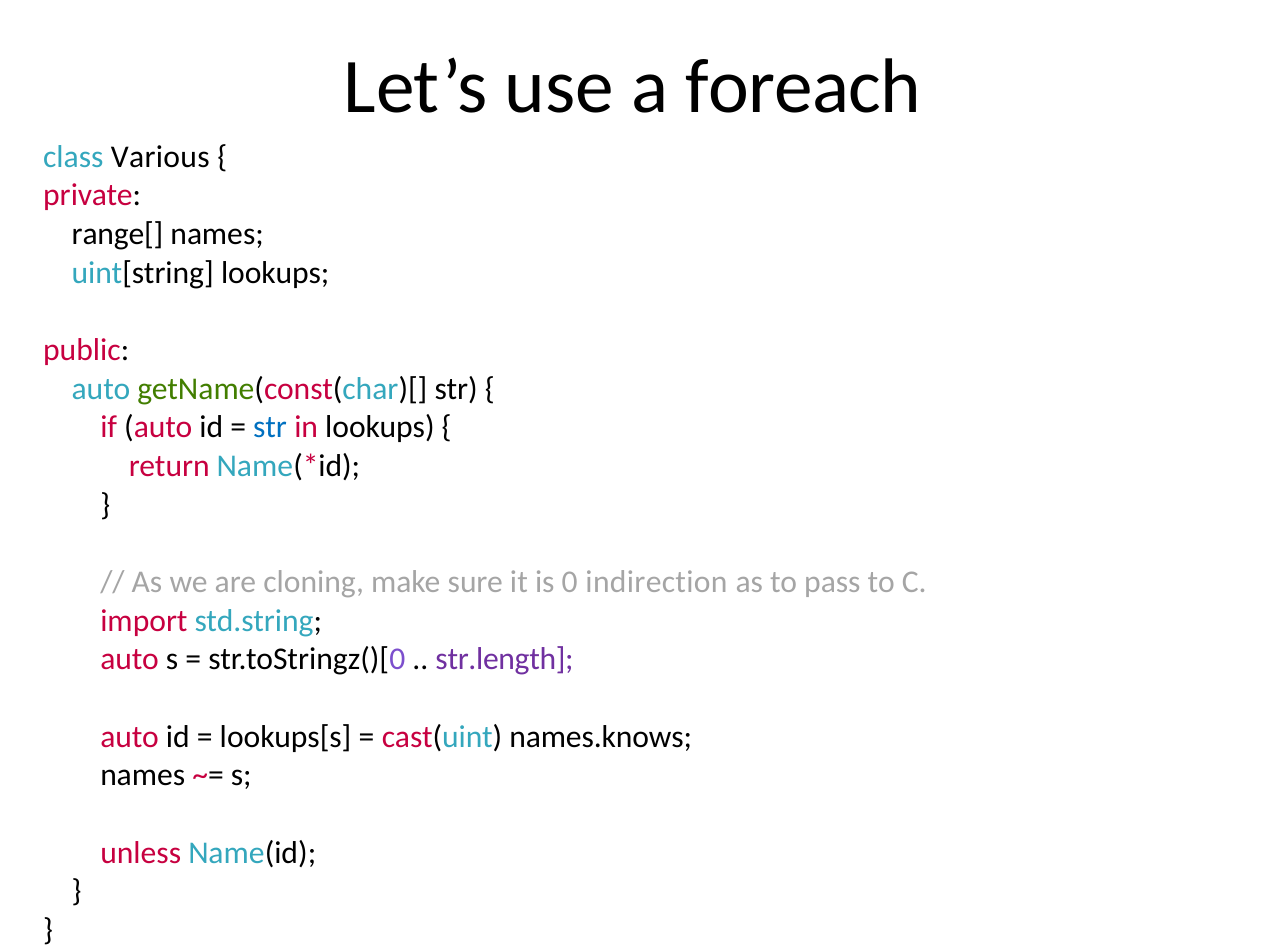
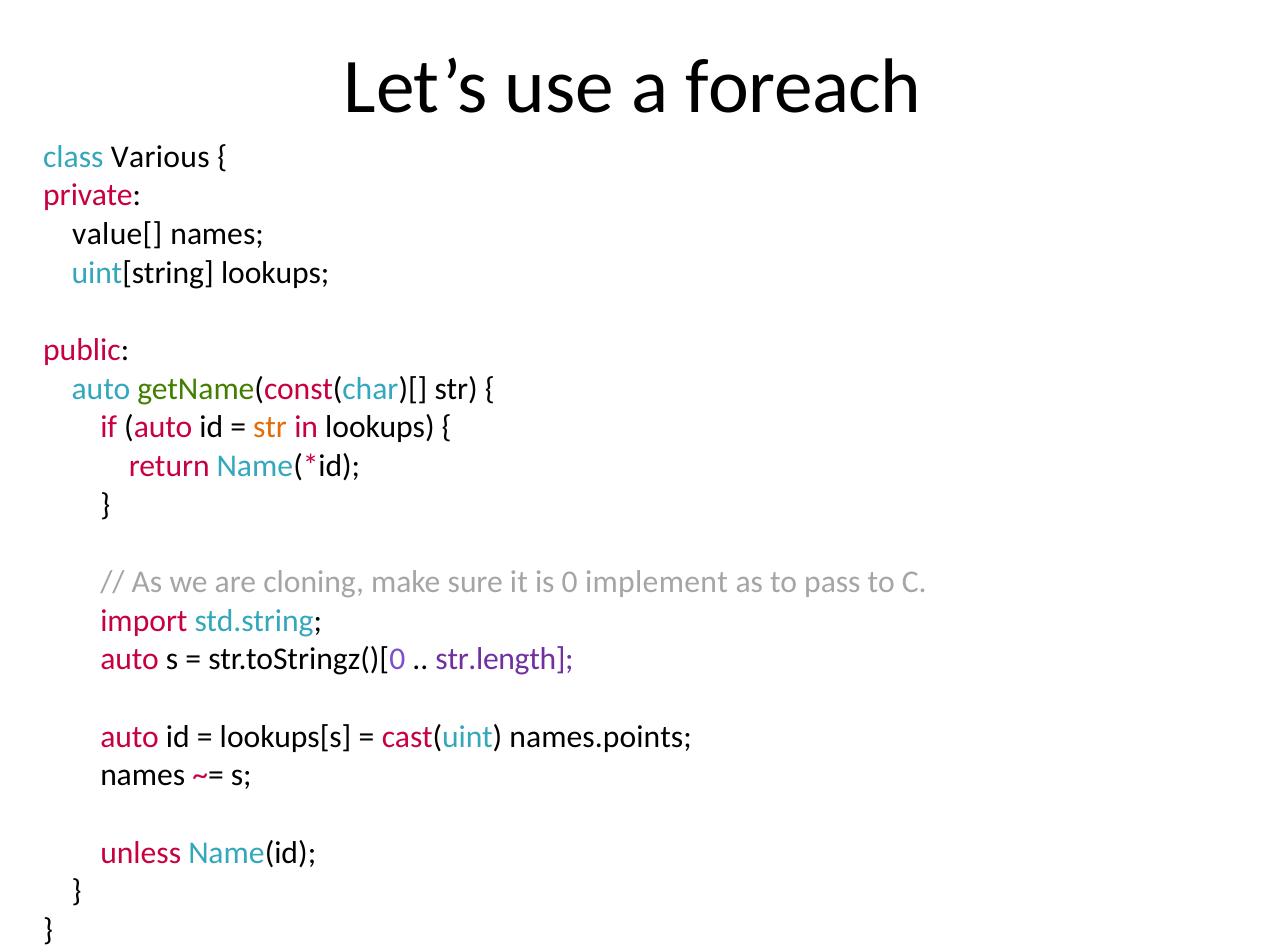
range[: range[ -> value[
str at (270, 427) colour: blue -> orange
indirection: indirection -> implement
names.knows: names.knows -> names.points
